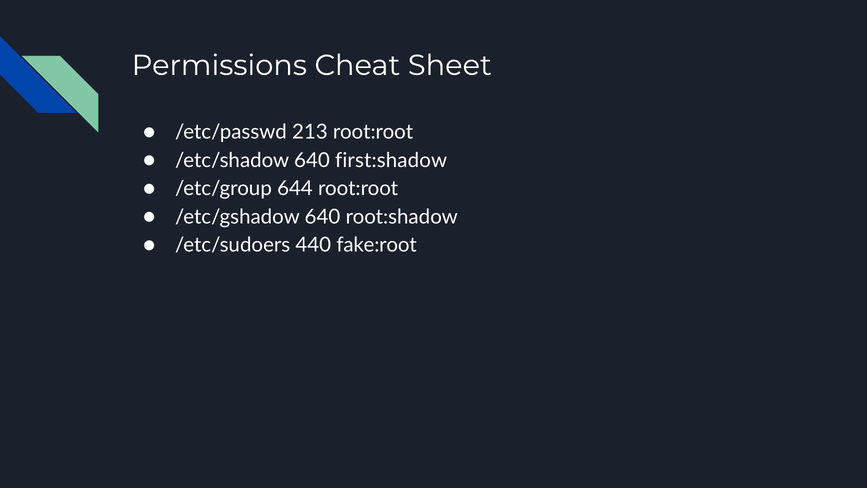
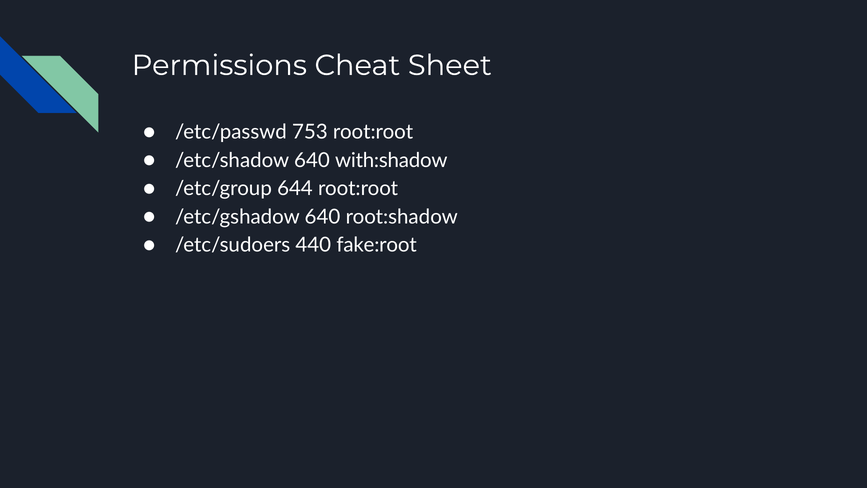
213: 213 -> 753
first:shadow: first:shadow -> with:shadow
